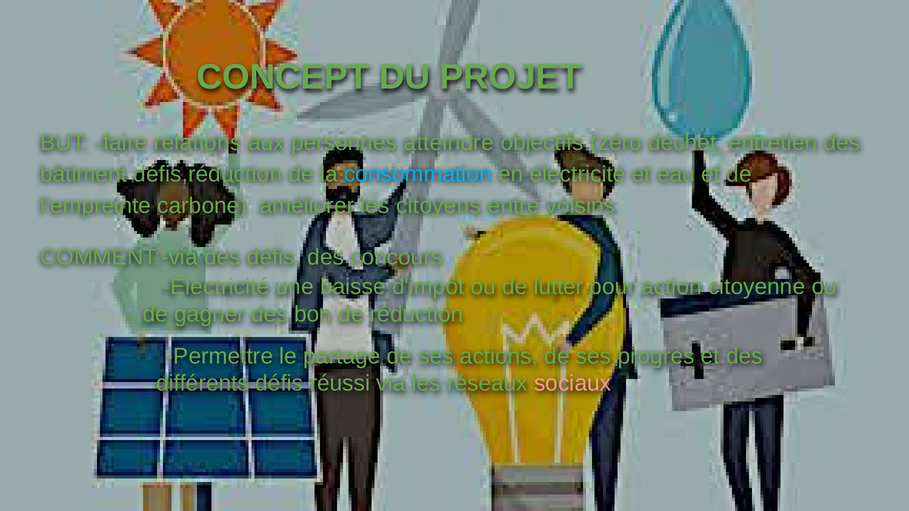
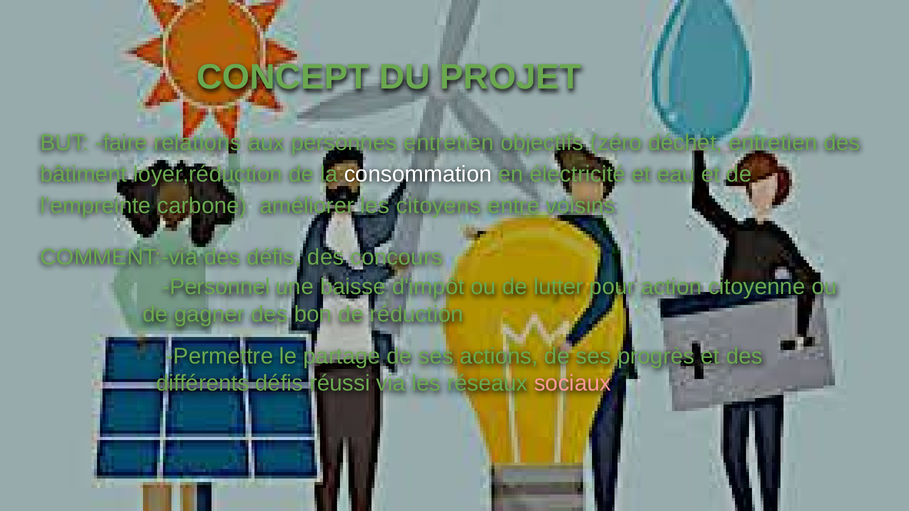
personnes atteindre: atteindre -> entretien
défis,réduction: défis,réduction -> loyer,réduction
consommation colour: light blue -> white
Électricité at (216, 287): Électricité -> Personnel
